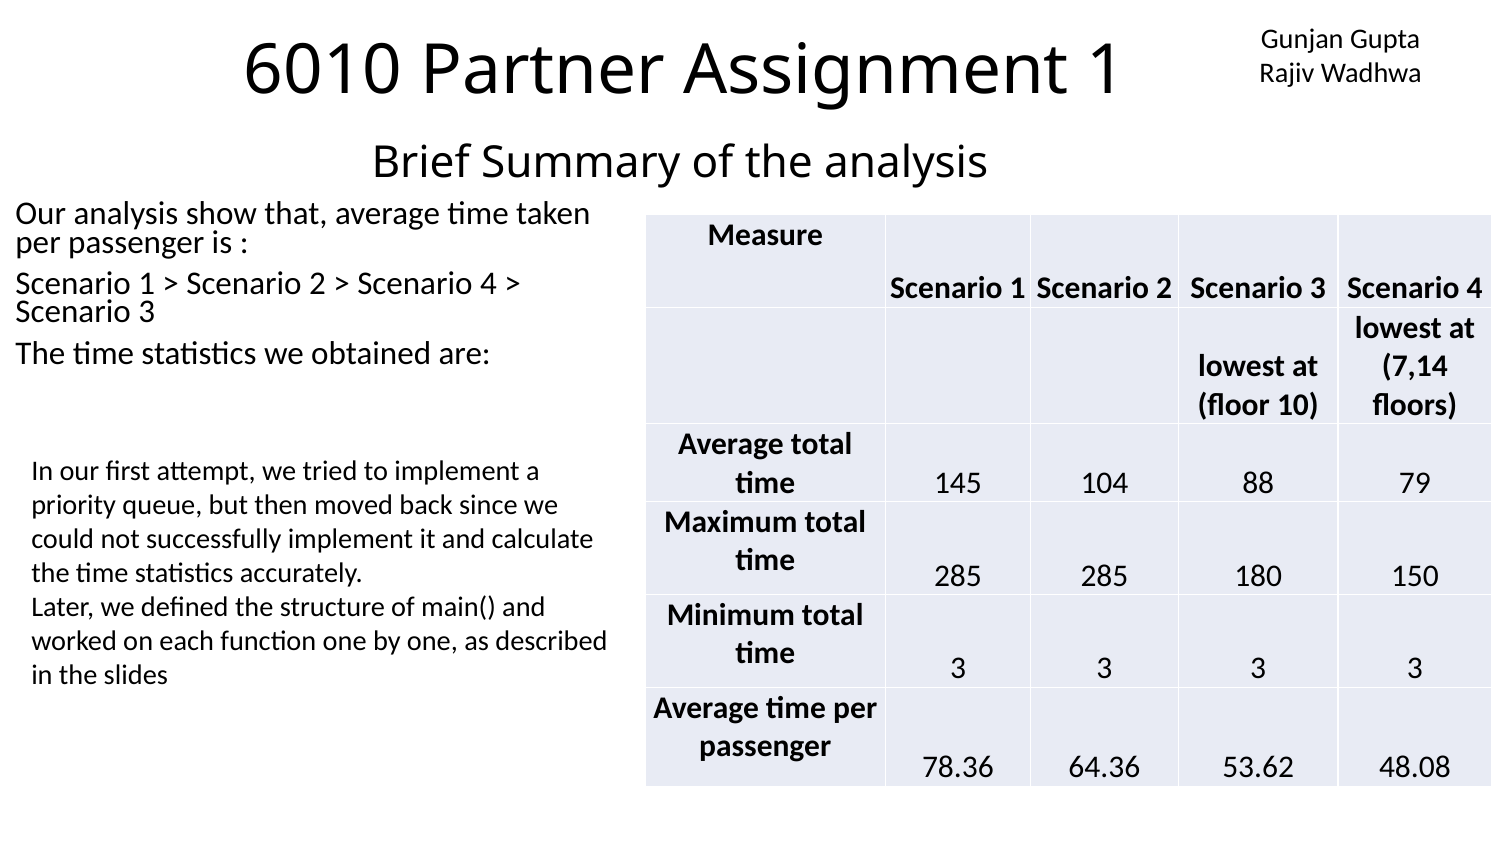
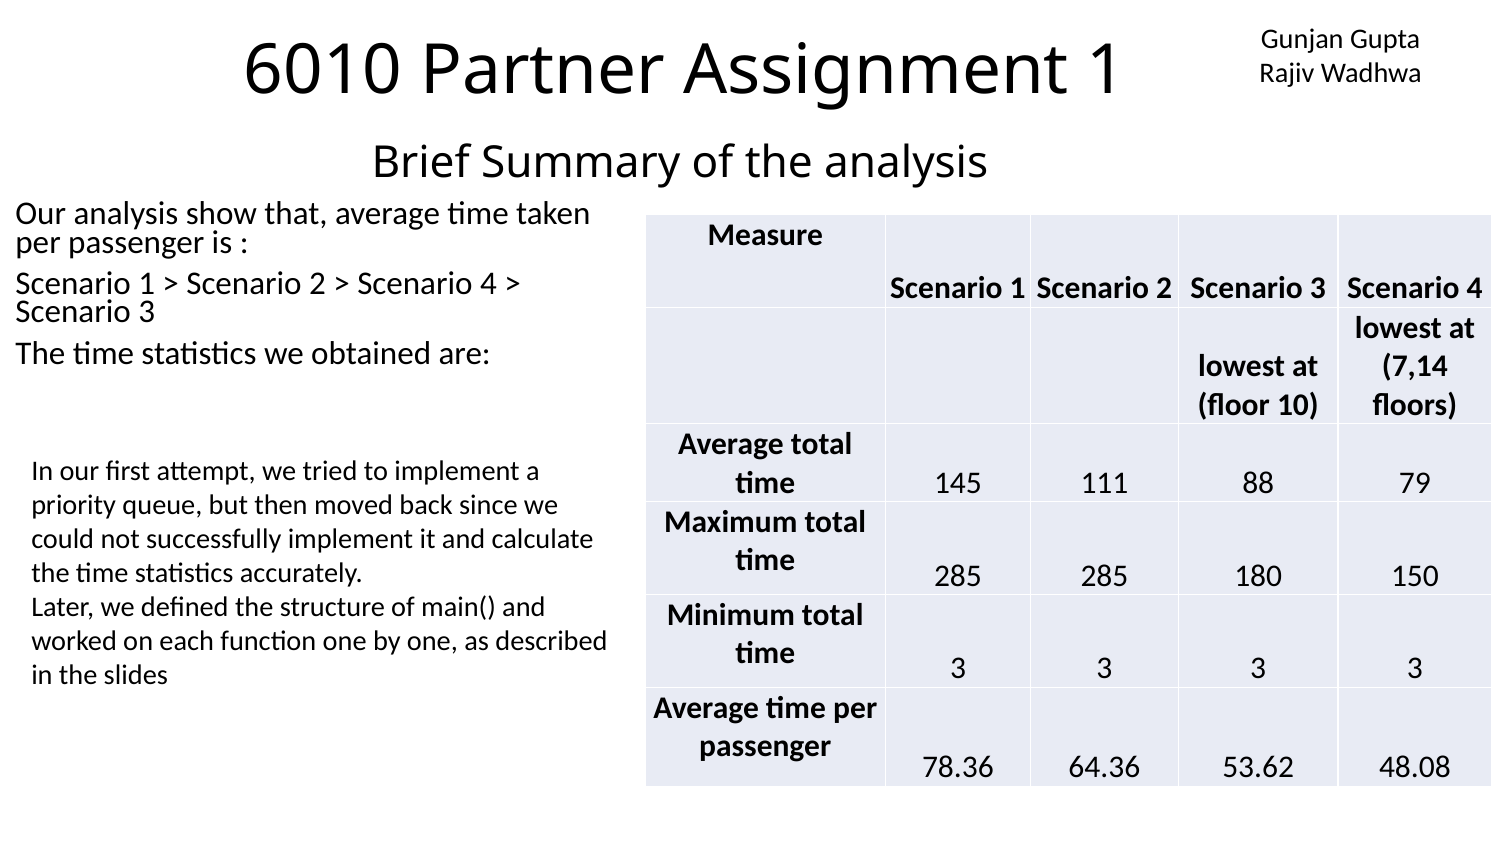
104: 104 -> 111
